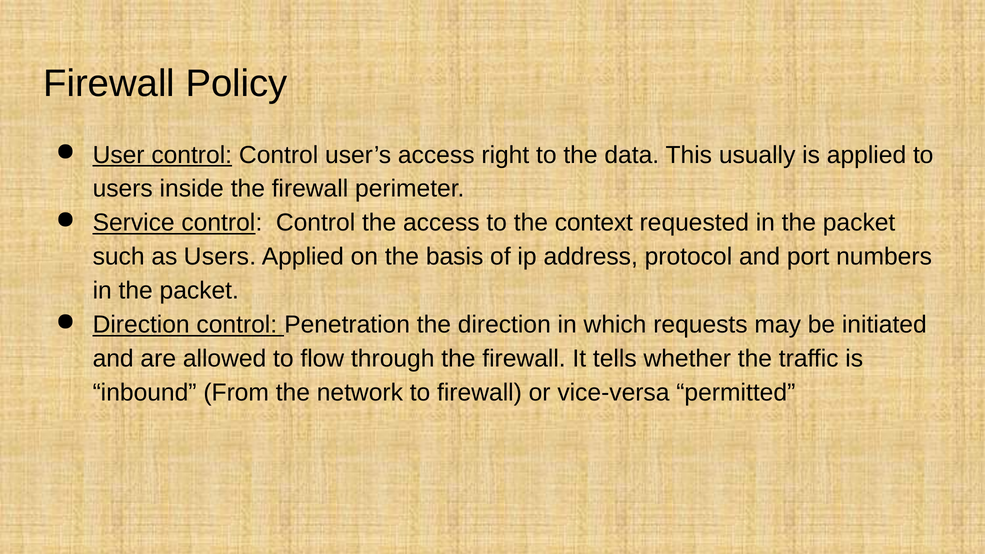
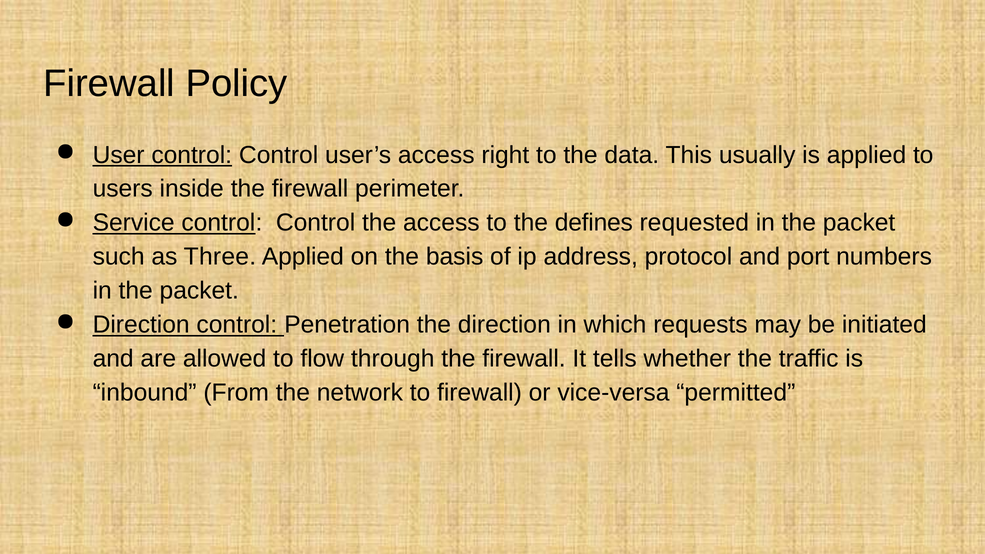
context: context -> defines
as Users: Users -> Three
